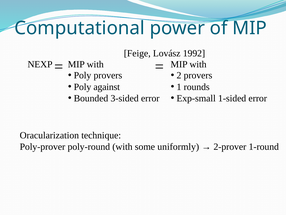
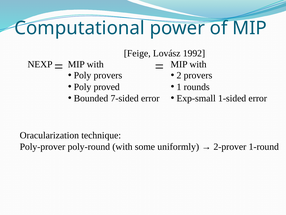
against: against -> proved
3-sided: 3-sided -> 7-sided
